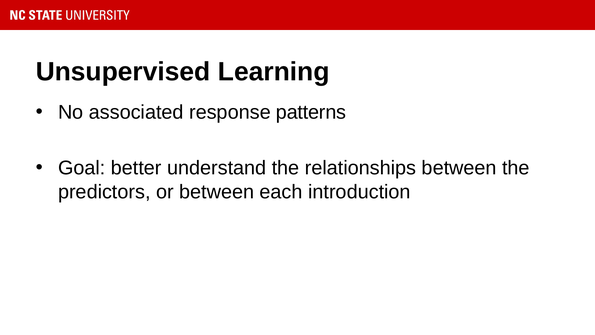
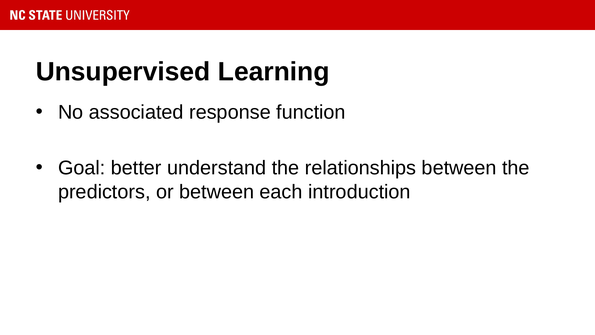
patterns: patterns -> function
